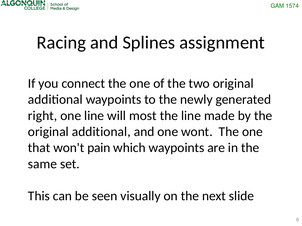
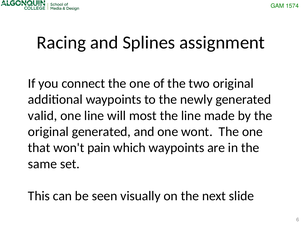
right: right -> valid
additional at (101, 132): additional -> generated
